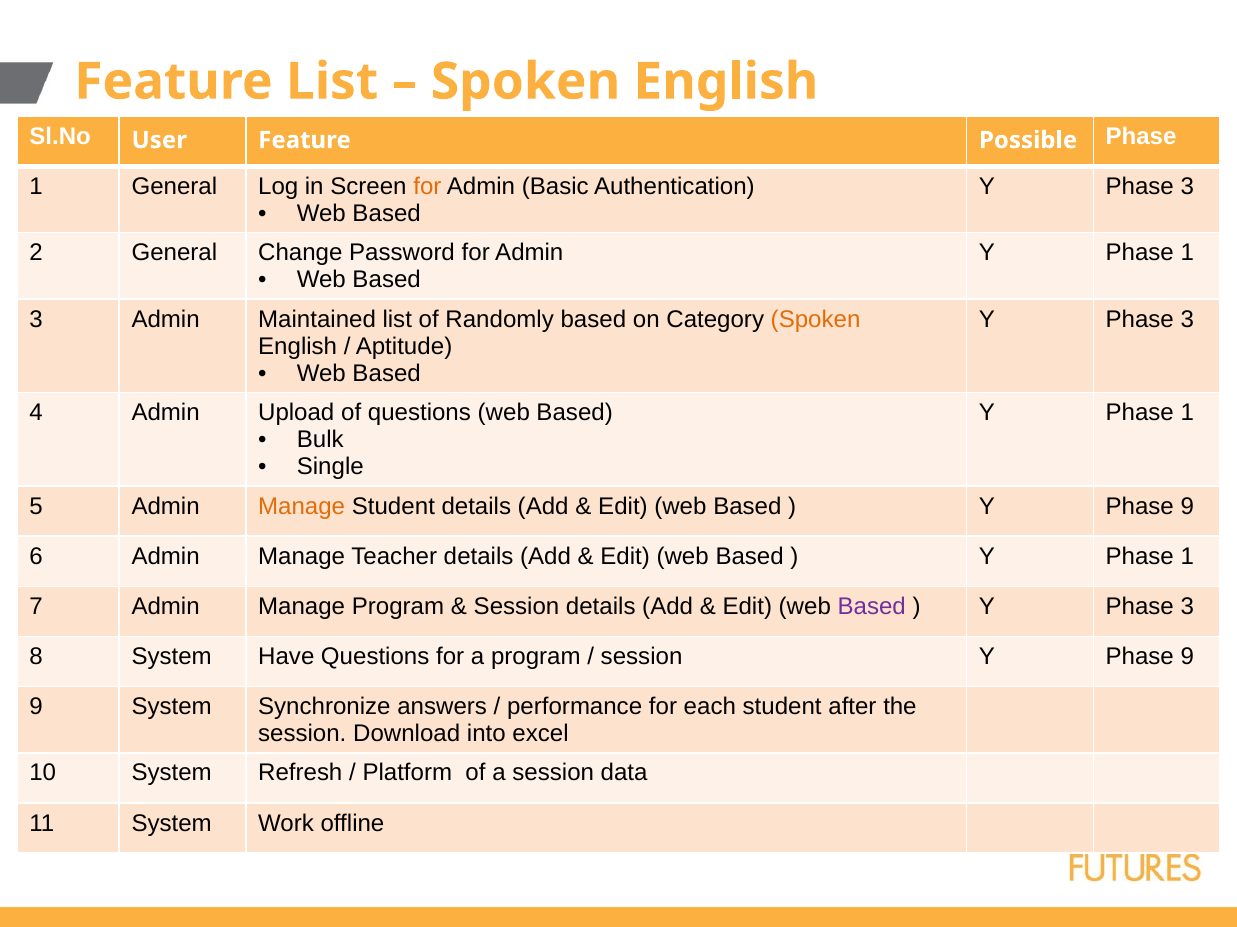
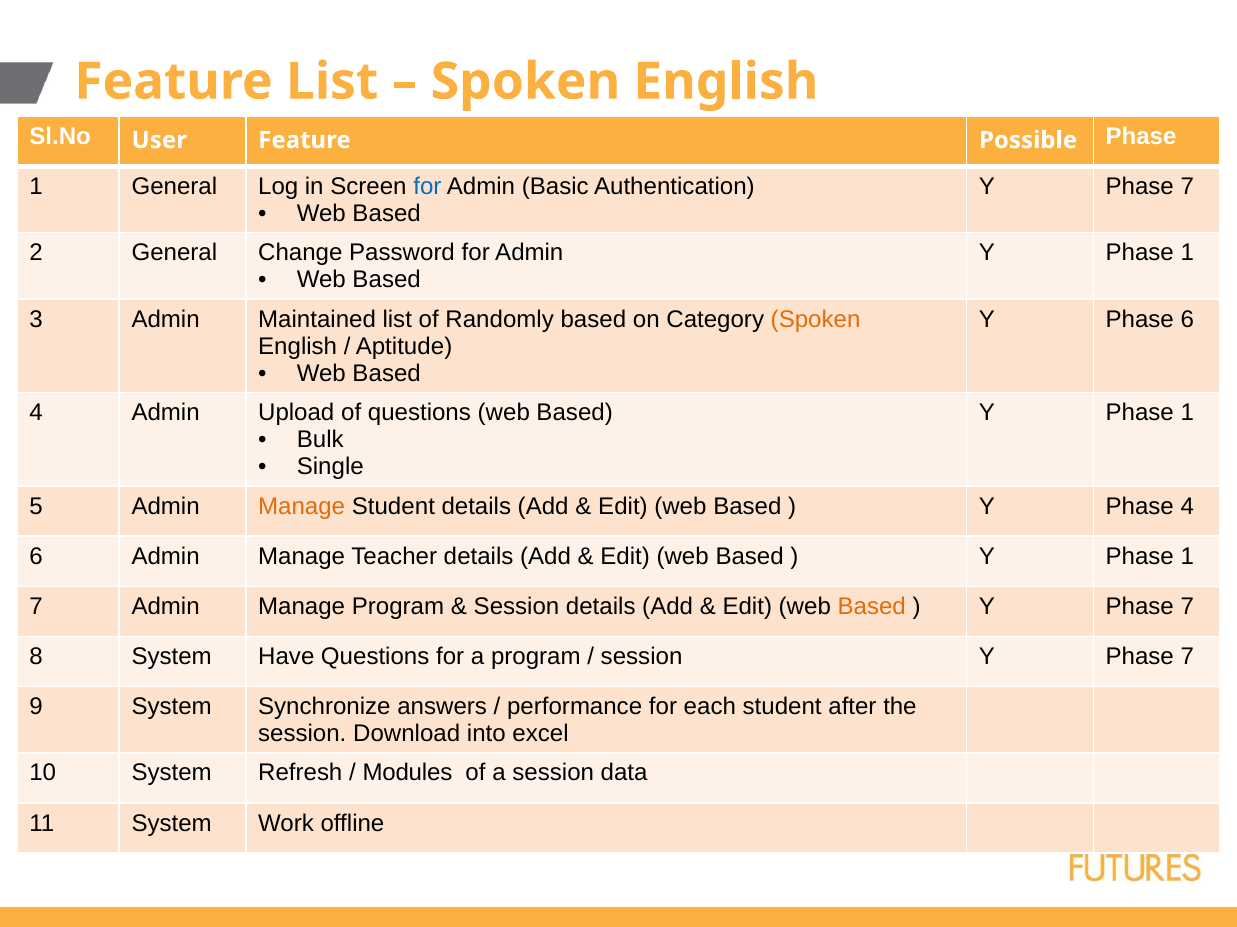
for at (427, 187) colour: orange -> blue
3 at (1187, 187): 3 -> 7
3 at (1187, 320): 3 -> 6
9 at (1187, 507): 9 -> 4
Based at (872, 607) colour: purple -> orange
3 at (1187, 607): 3 -> 7
session Y Phase 9: 9 -> 7
Platform: Platform -> Modules
